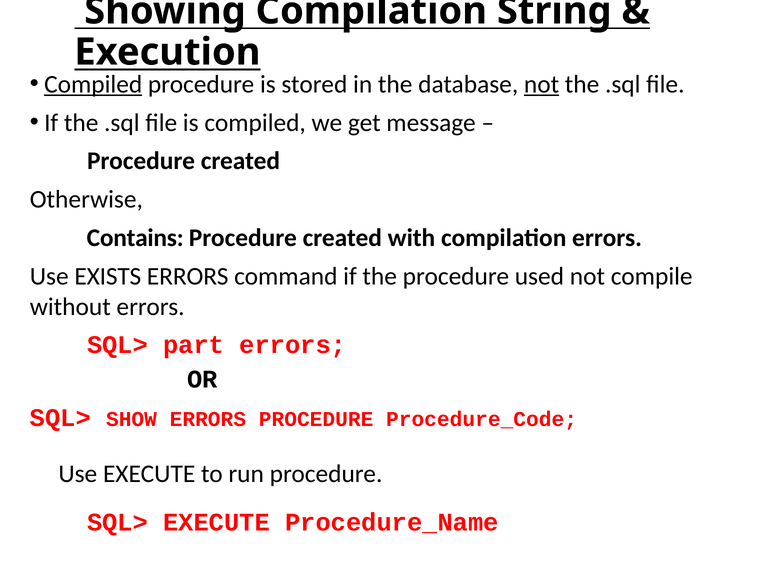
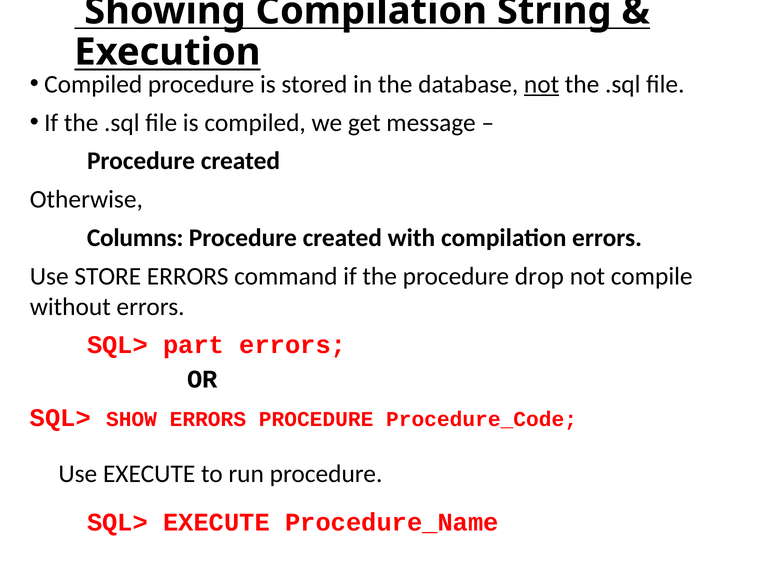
Compiled at (93, 84) underline: present -> none
Contains: Contains -> Columns
EXISTS: EXISTS -> STORE
used: used -> drop
